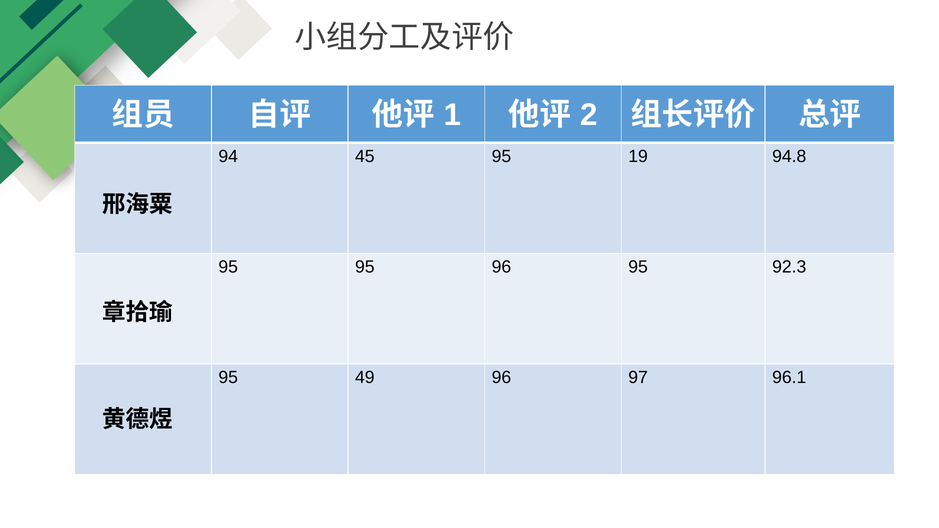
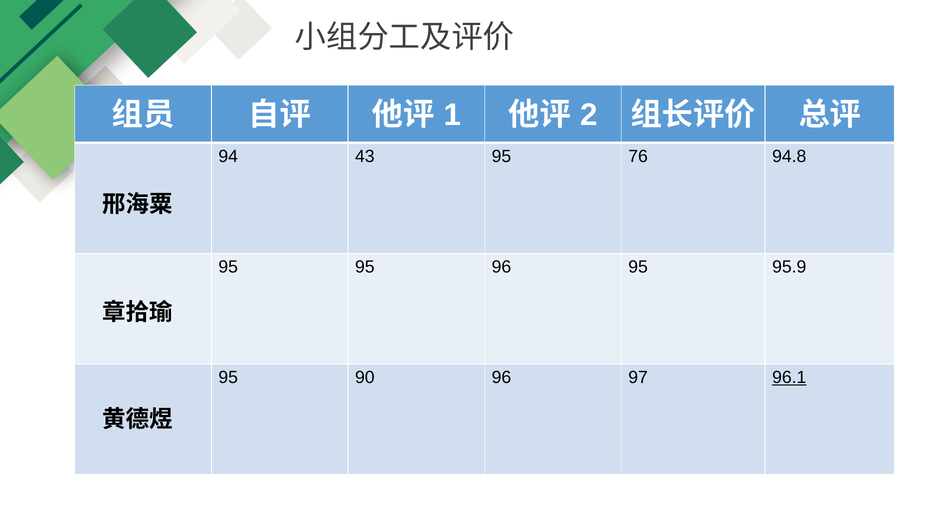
45: 45 -> 43
19: 19 -> 76
92.3: 92.3 -> 95.9
49: 49 -> 90
96.1 underline: none -> present
